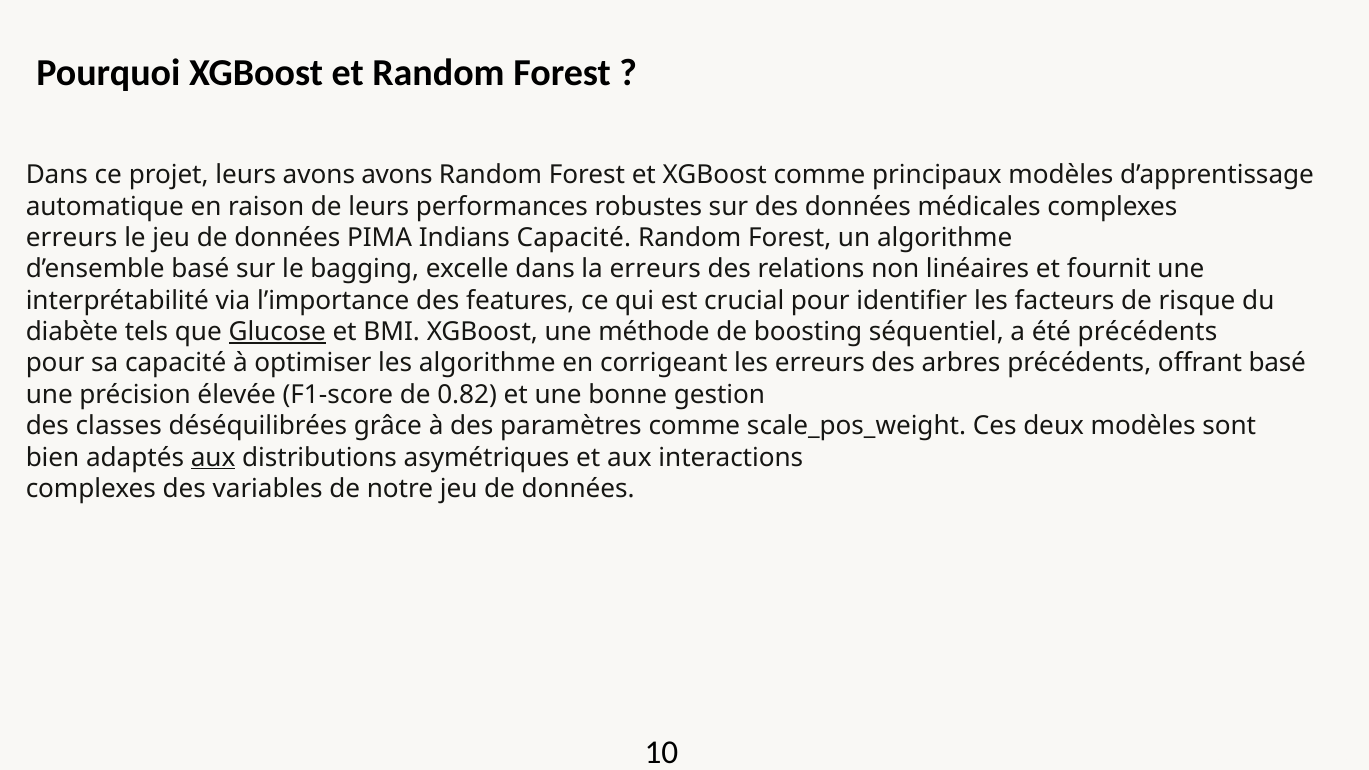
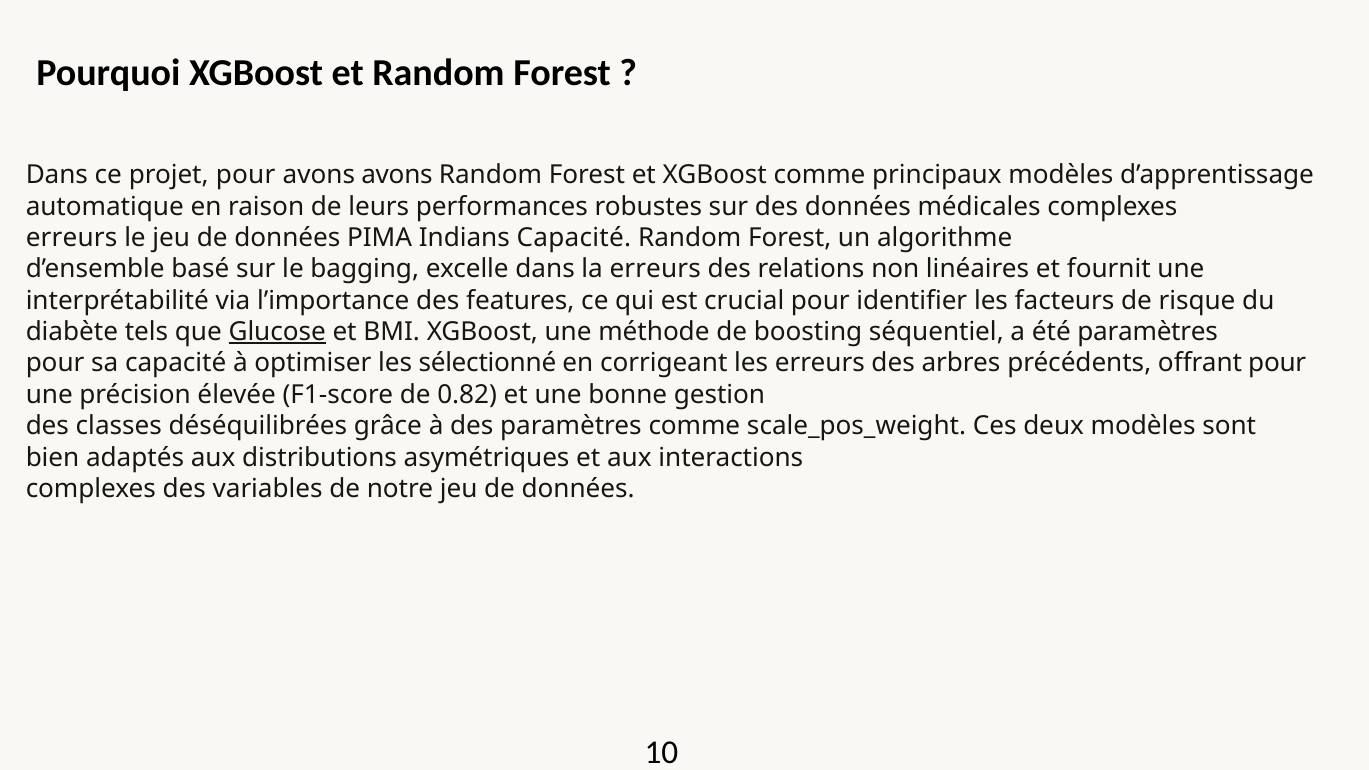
projet leurs: leurs -> pour
été précédents: précédents -> paramètres
les algorithme: algorithme -> sélectionné
offrant basé: basé -> pour
aux at (213, 457) underline: present -> none
